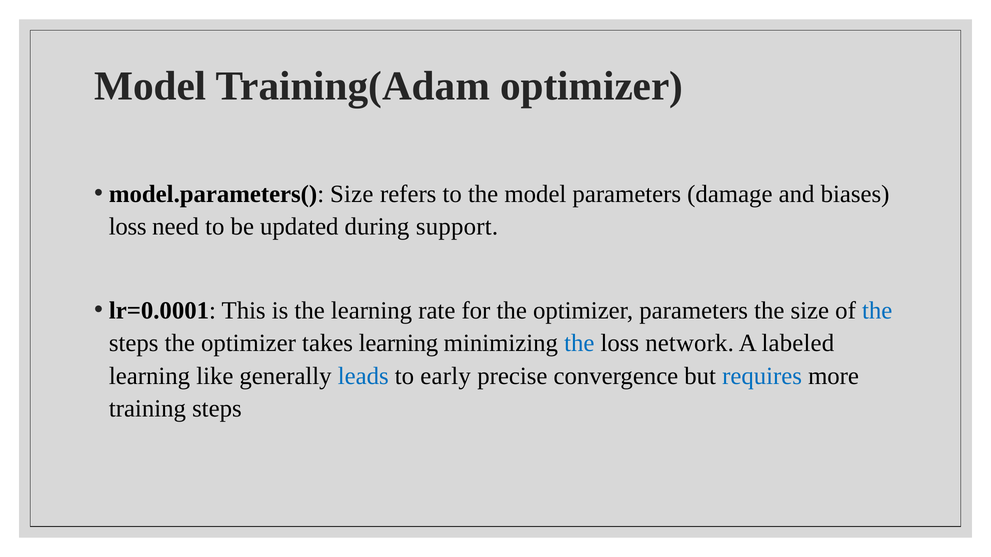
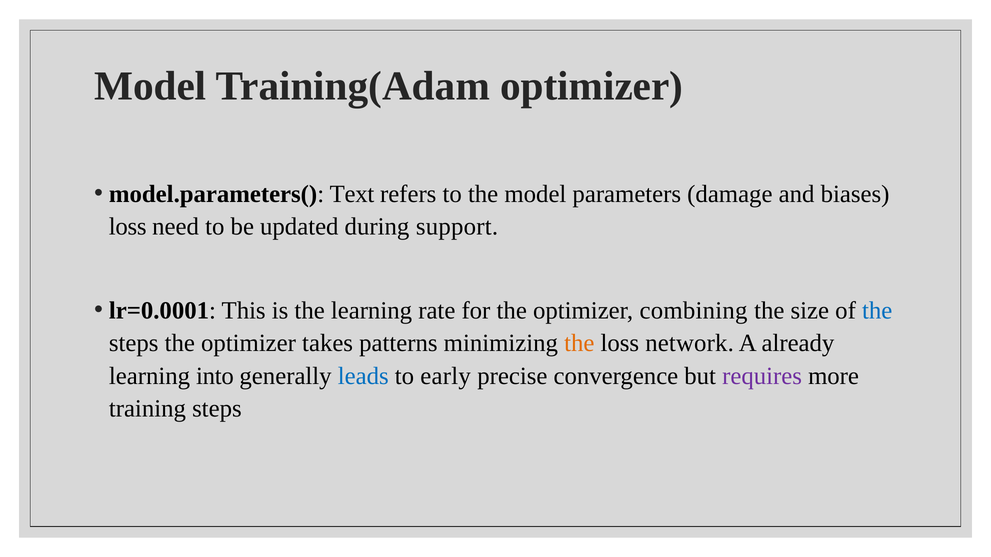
model.parameters( Size: Size -> Text
optimizer parameters: parameters -> combining
takes learning: learning -> patterns
the at (579, 344) colour: blue -> orange
labeled: labeled -> already
like: like -> into
requires colour: blue -> purple
